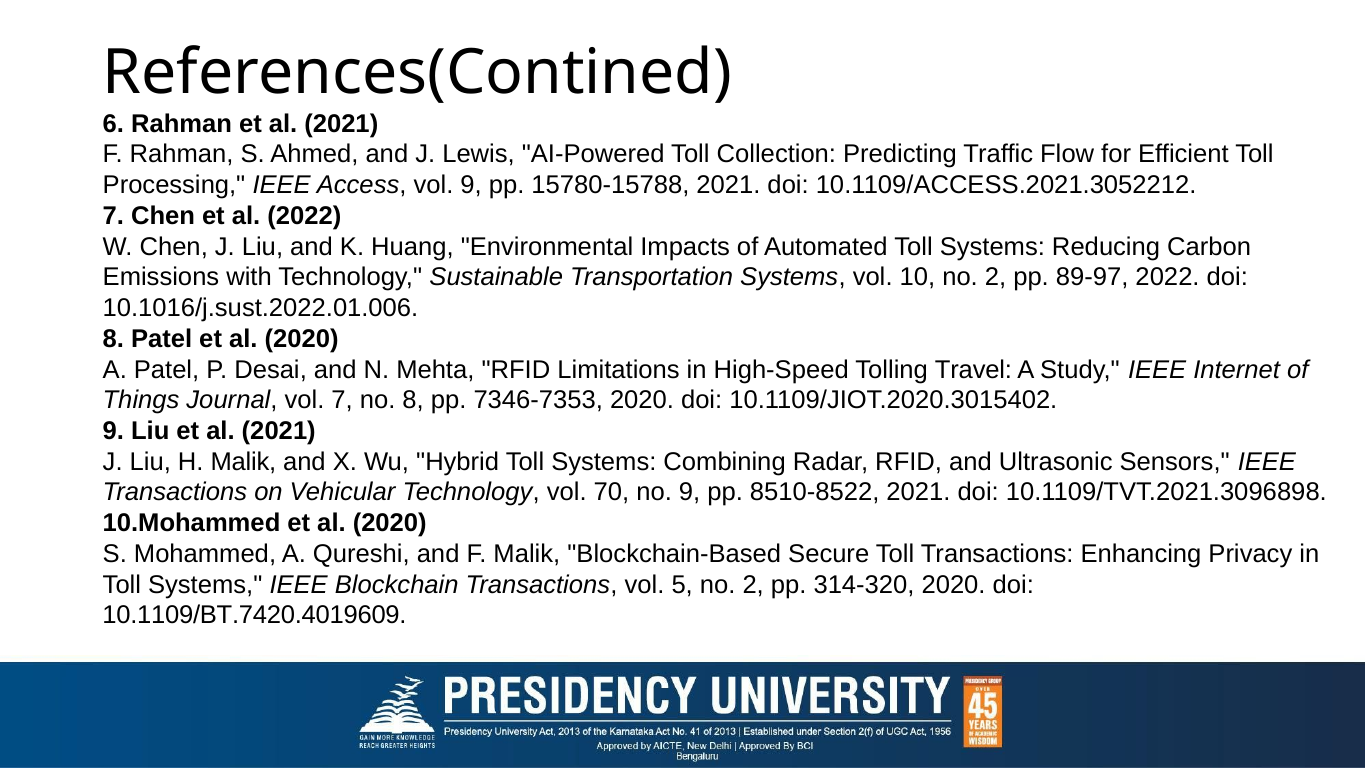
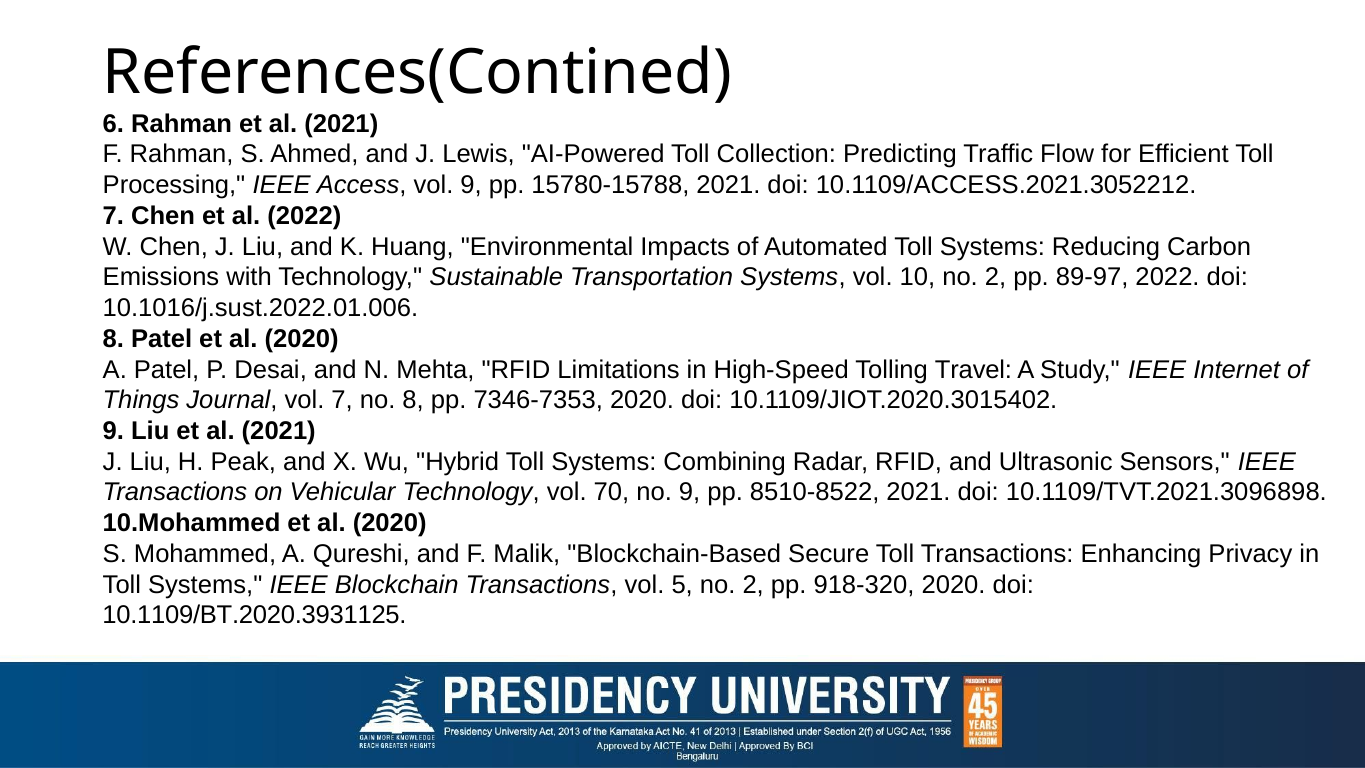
H Malik: Malik -> Peak
314-320: 314-320 -> 918-320
10.1109/BT.7420.4019609: 10.1109/BT.7420.4019609 -> 10.1109/BT.2020.3931125
